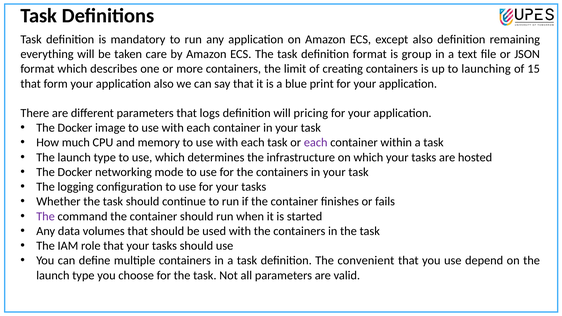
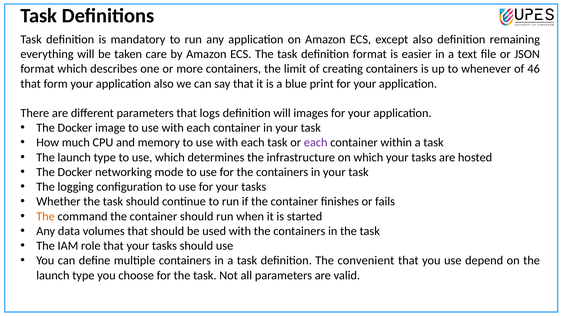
group: group -> easier
launching: launching -> whenever
15: 15 -> 46
pricing: pricing -> images
The at (46, 216) colour: purple -> orange
